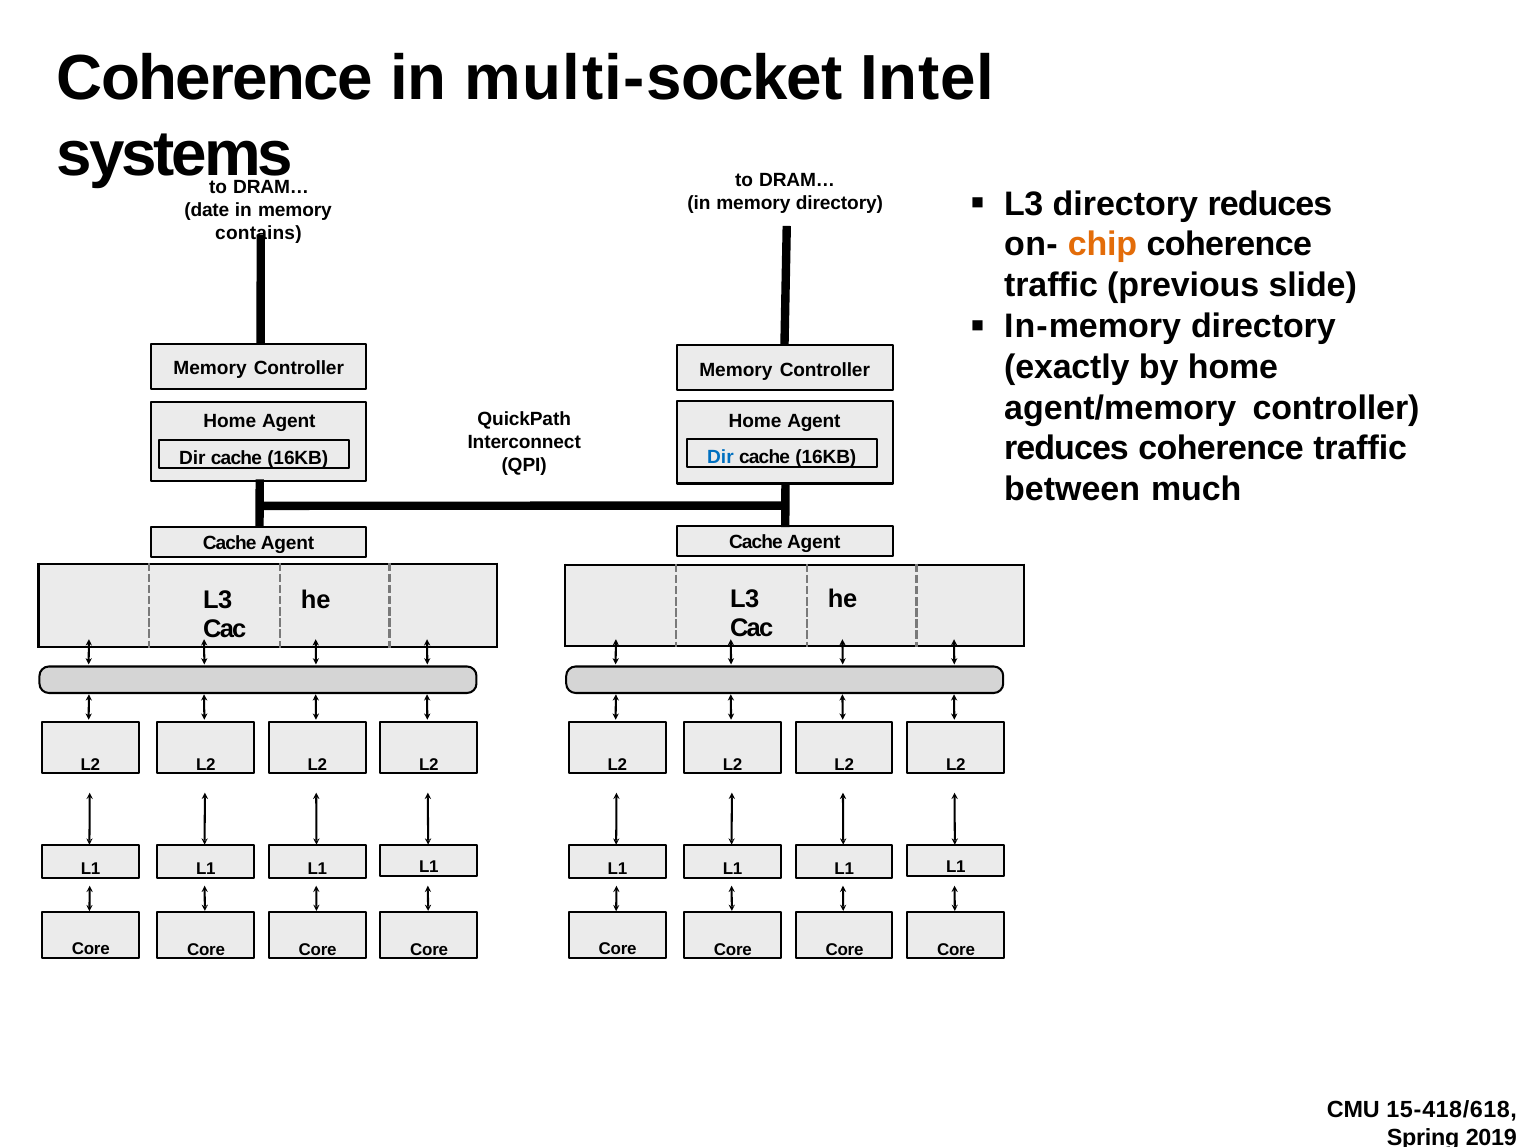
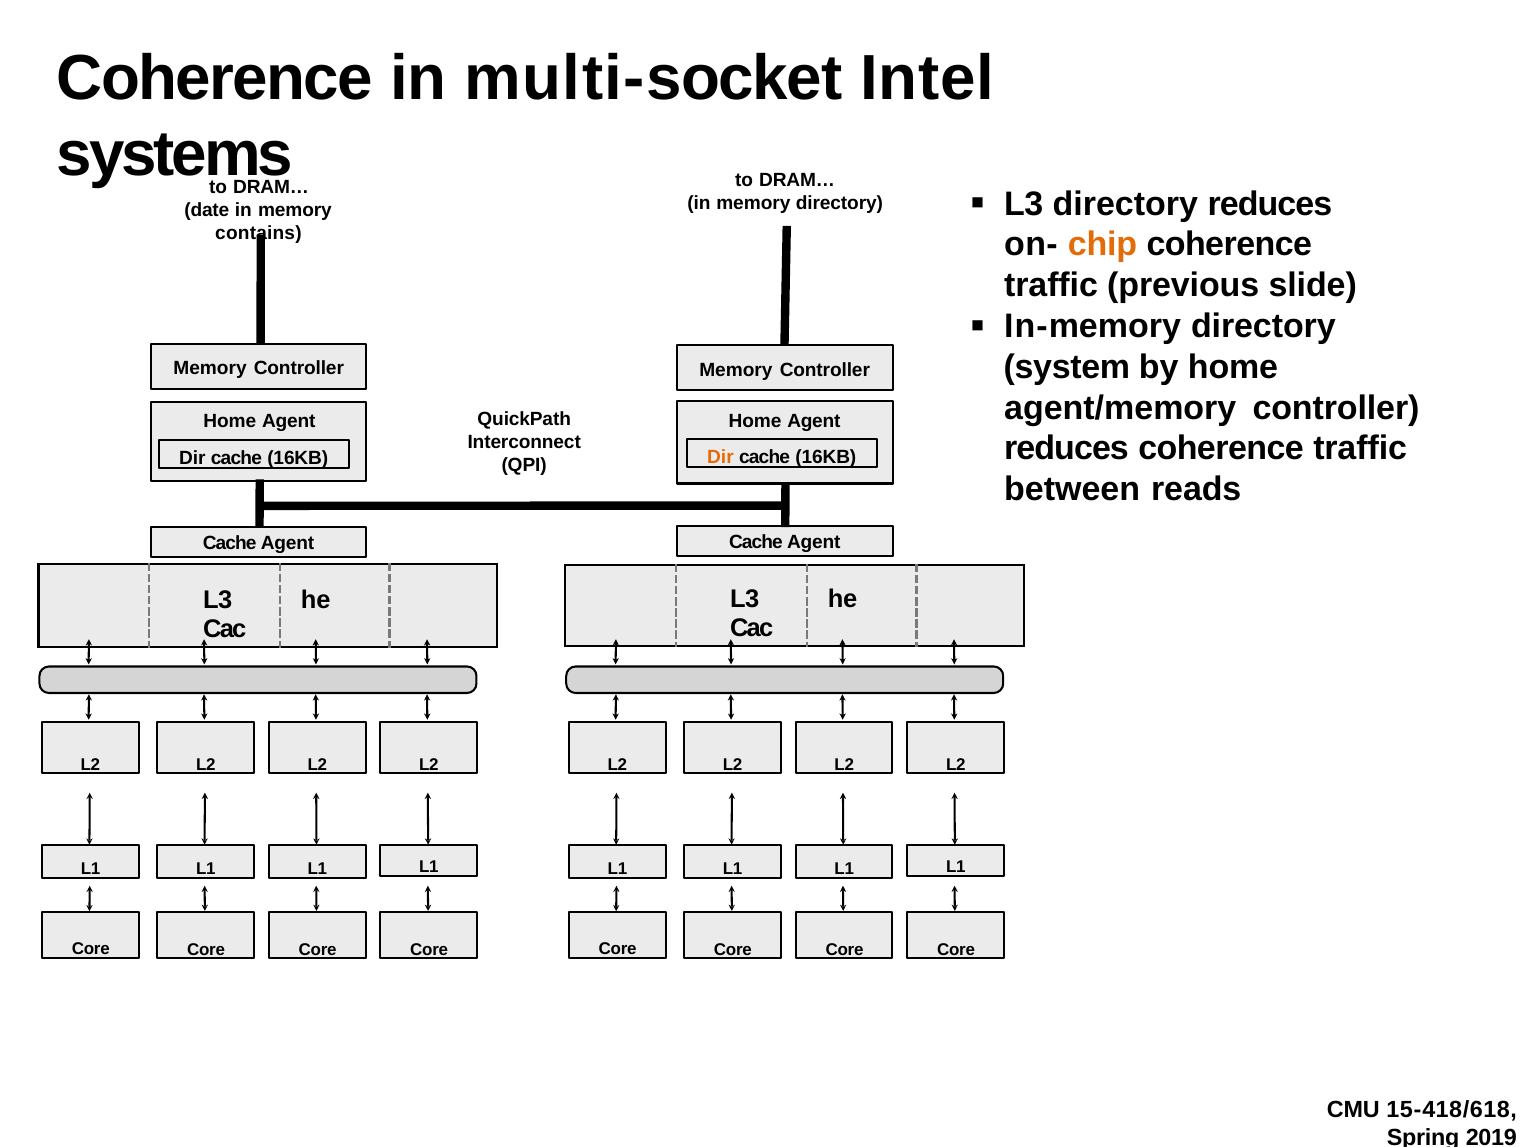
exactly: exactly -> system
Dir at (720, 457) colour: blue -> orange
much: much -> reads
